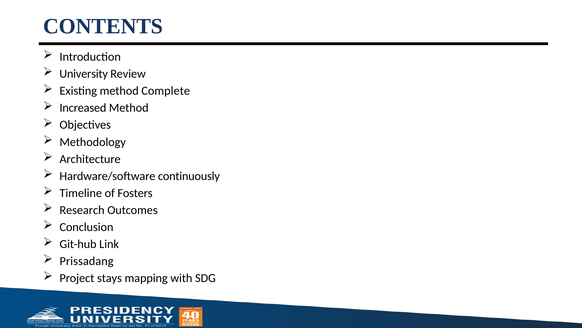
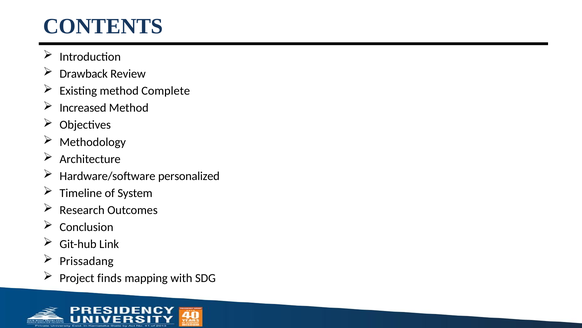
University: University -> Drawback
continuously: continuously -> personalized
Fosters: Fosters -> System
stays: stays -> finds
